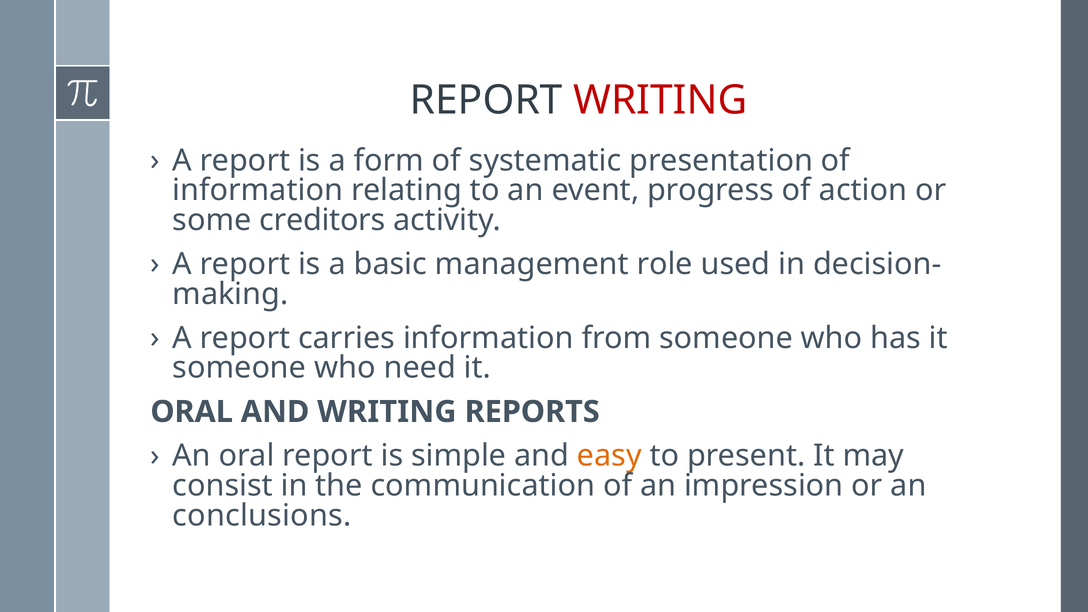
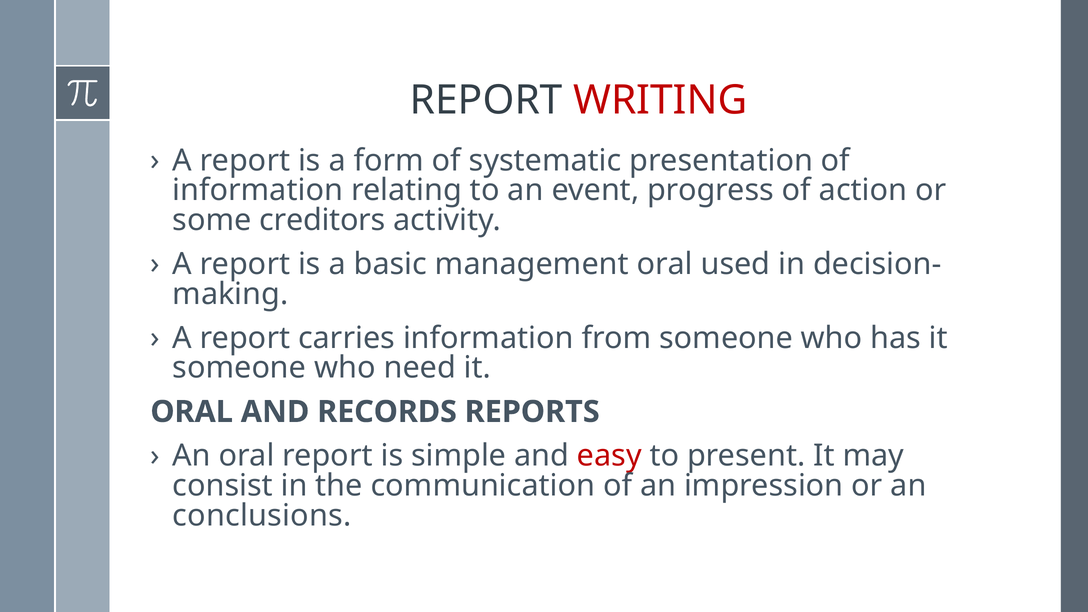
management role: role -> oral
AND WRITING: WRITING -> RECORDS
easy colour: orange -> red
